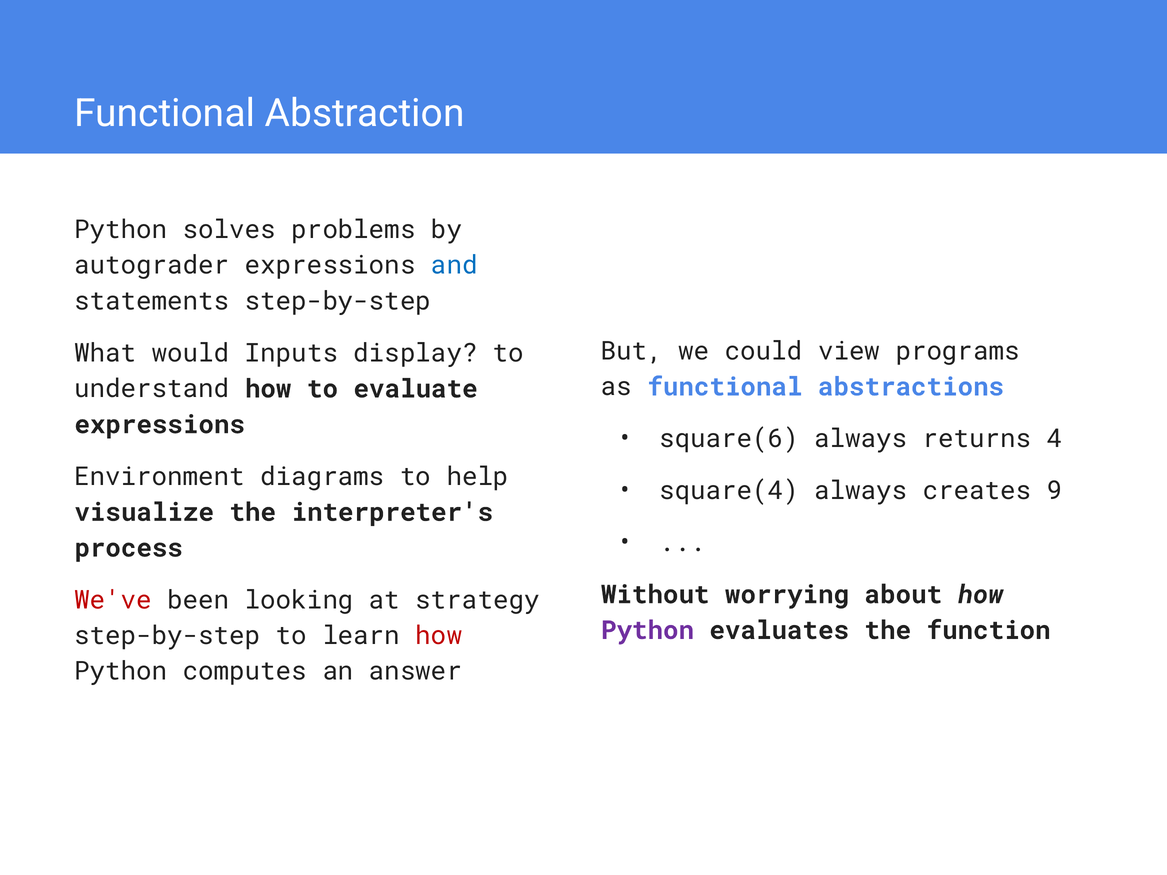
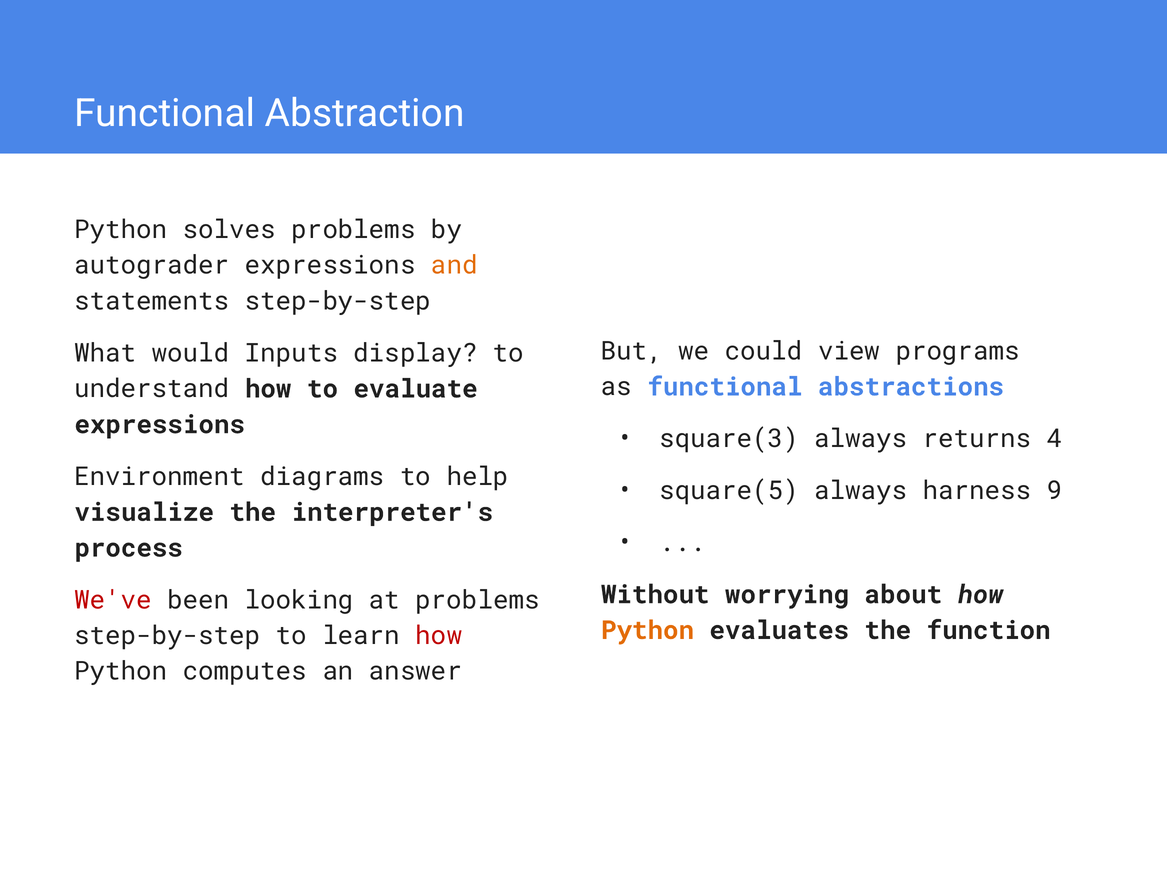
and colour: blue -> orange
square(6: square(6 -> square(3
square(4: square(4 -> square(5
creates: creates -> harness
at strategy: strategy -> problems
Python at (648, 631) colour: purple -> orange
